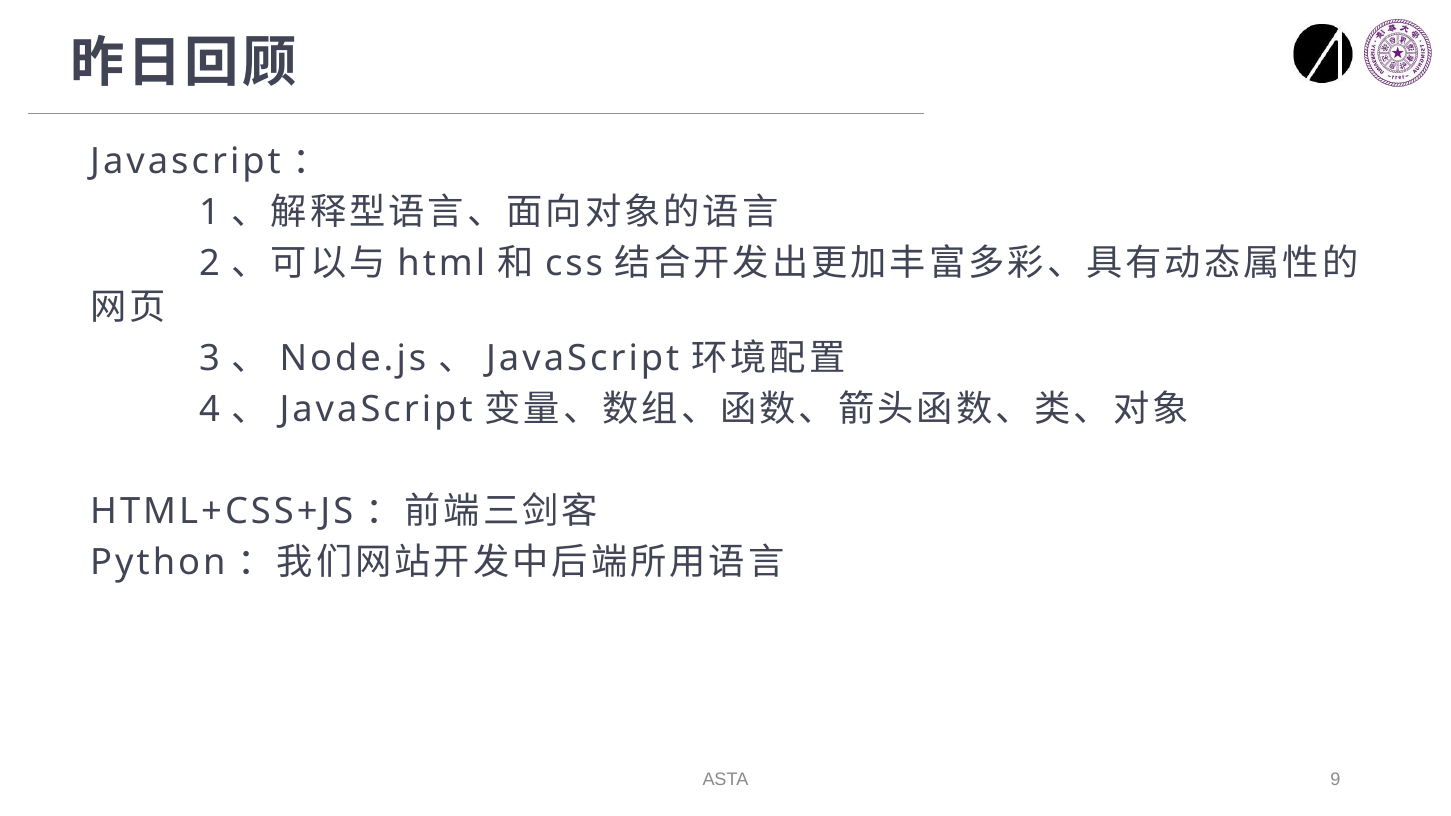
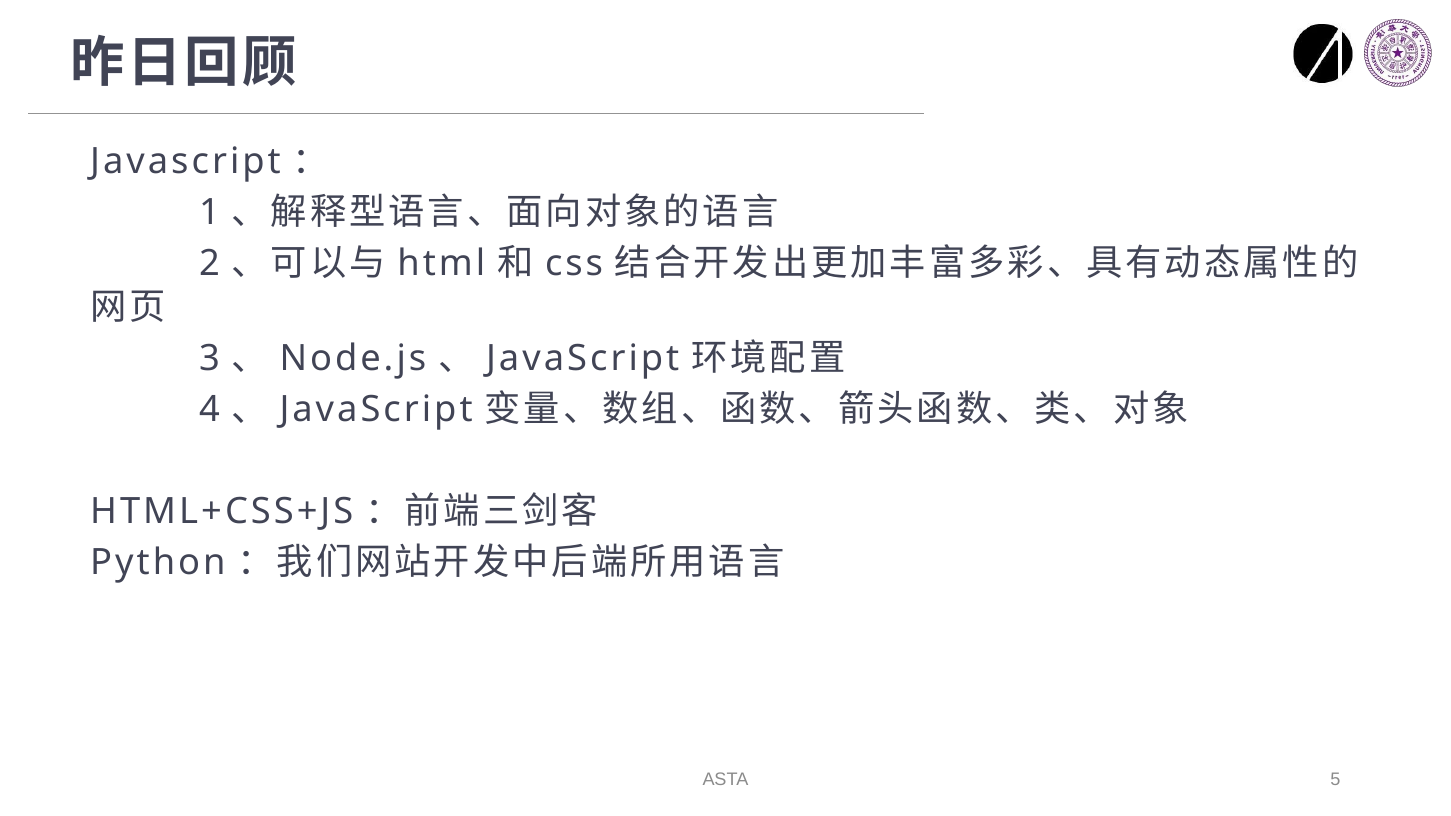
9: 9 -> 5
